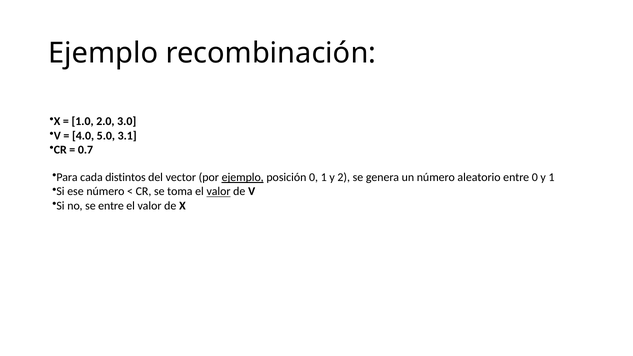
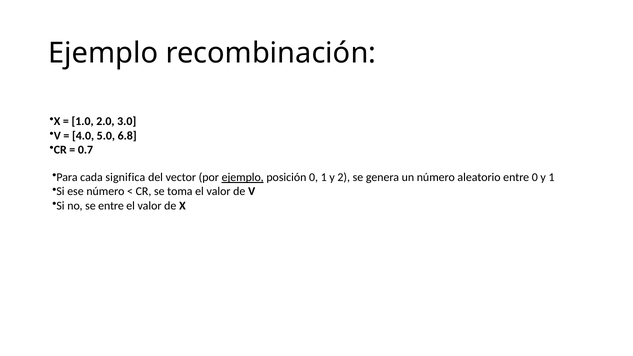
3.1: 3.1 -> 6.8
distintos: distintos -> significa
valor at (219, 192) underline: present -> none
